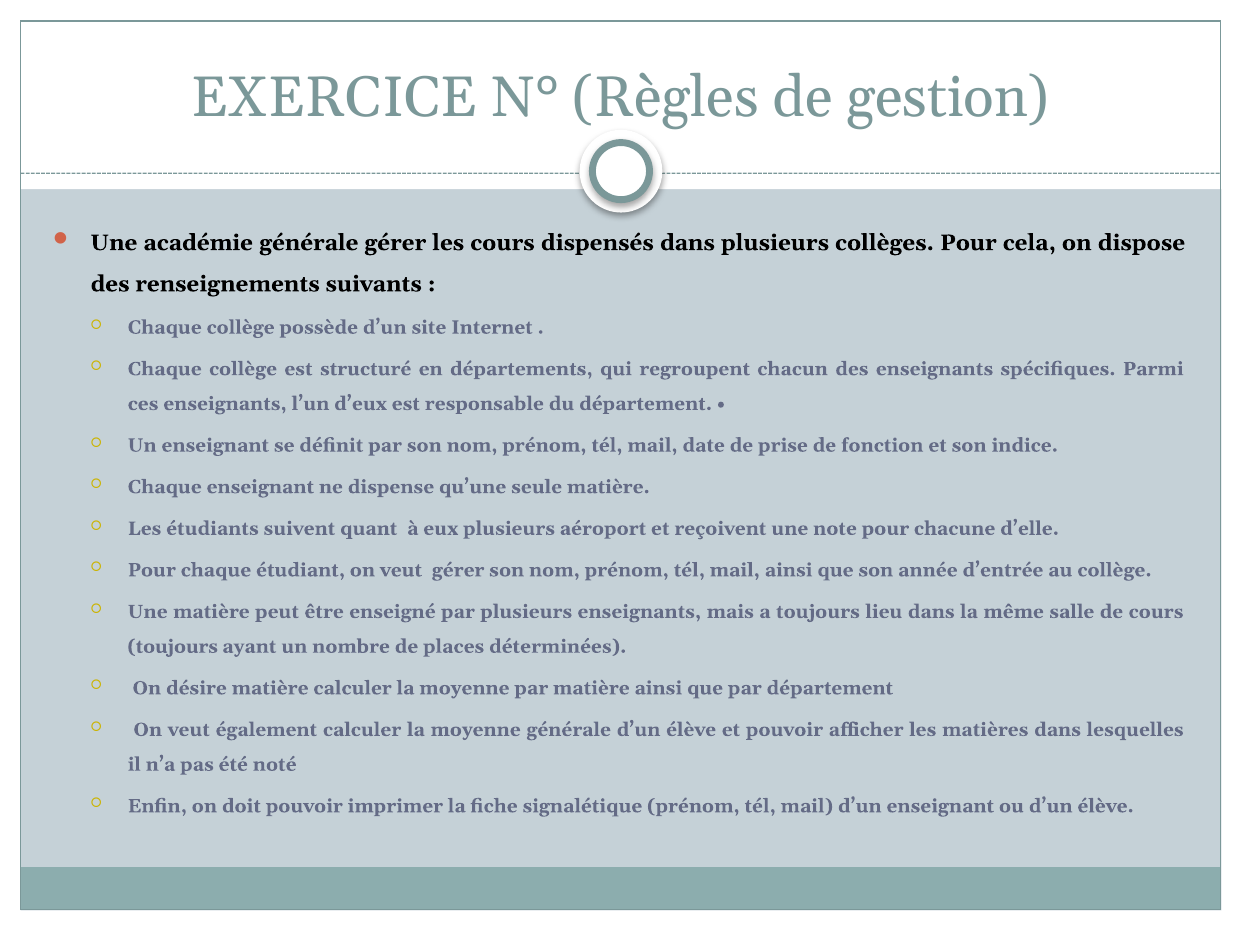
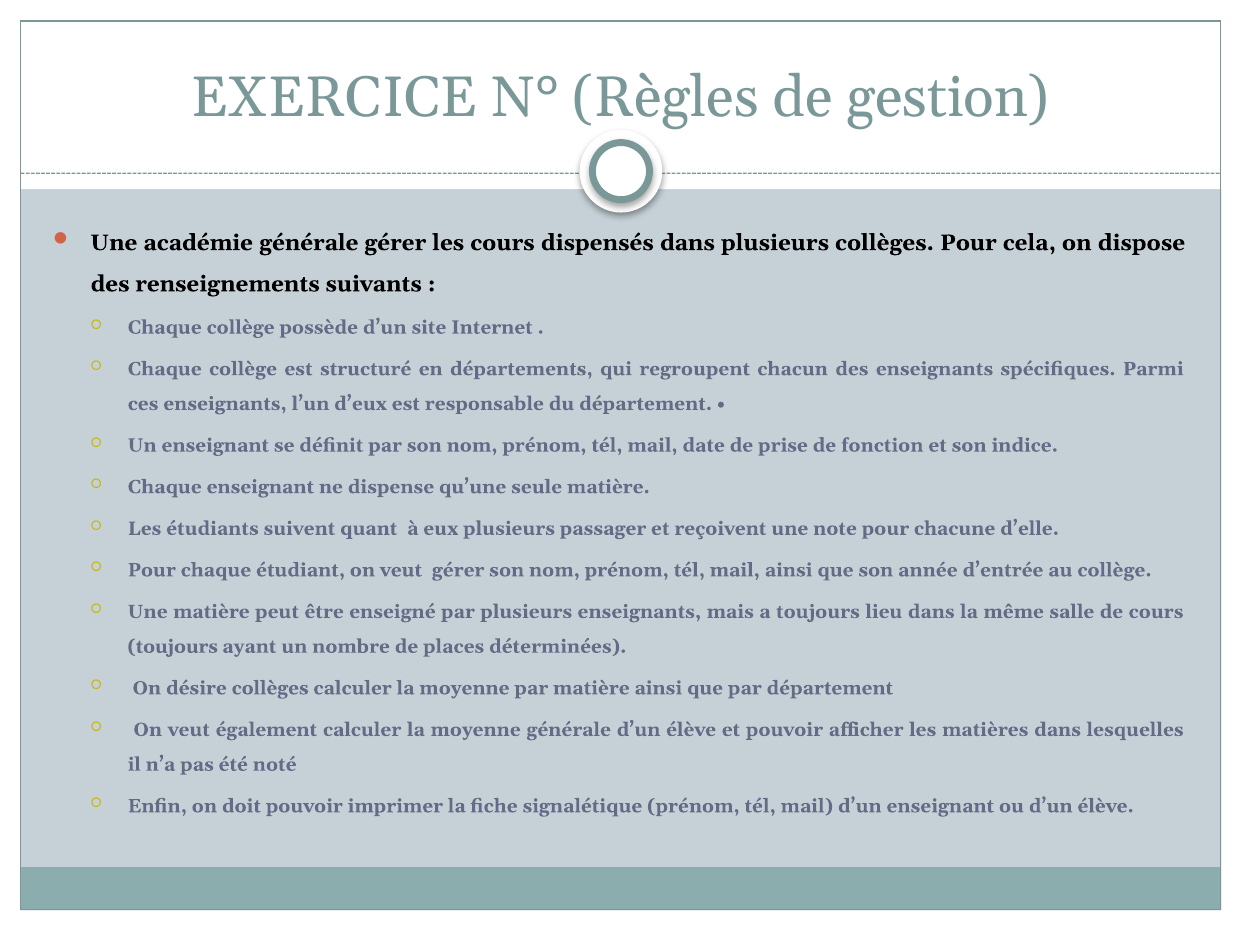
aéroport: aéroport -> passager
désire matière: matière -> collèges
